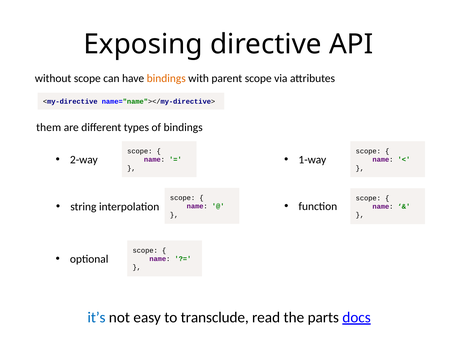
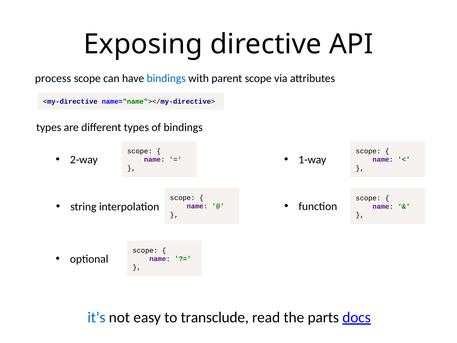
without: without -> process
bindings at (166, 78) colour: orange -> blue
them at (49, 127): them -> types
